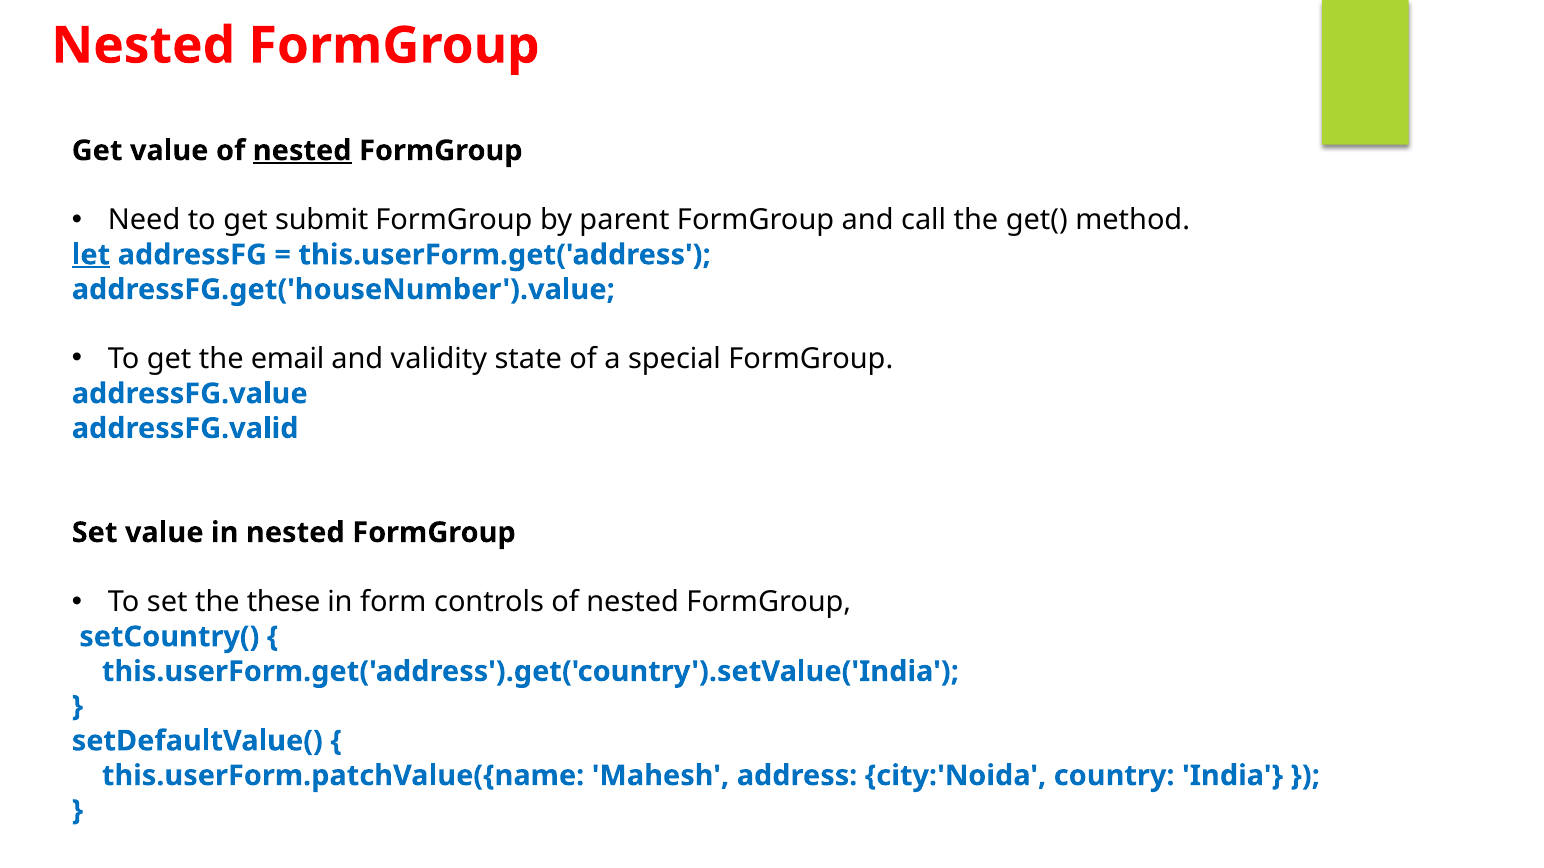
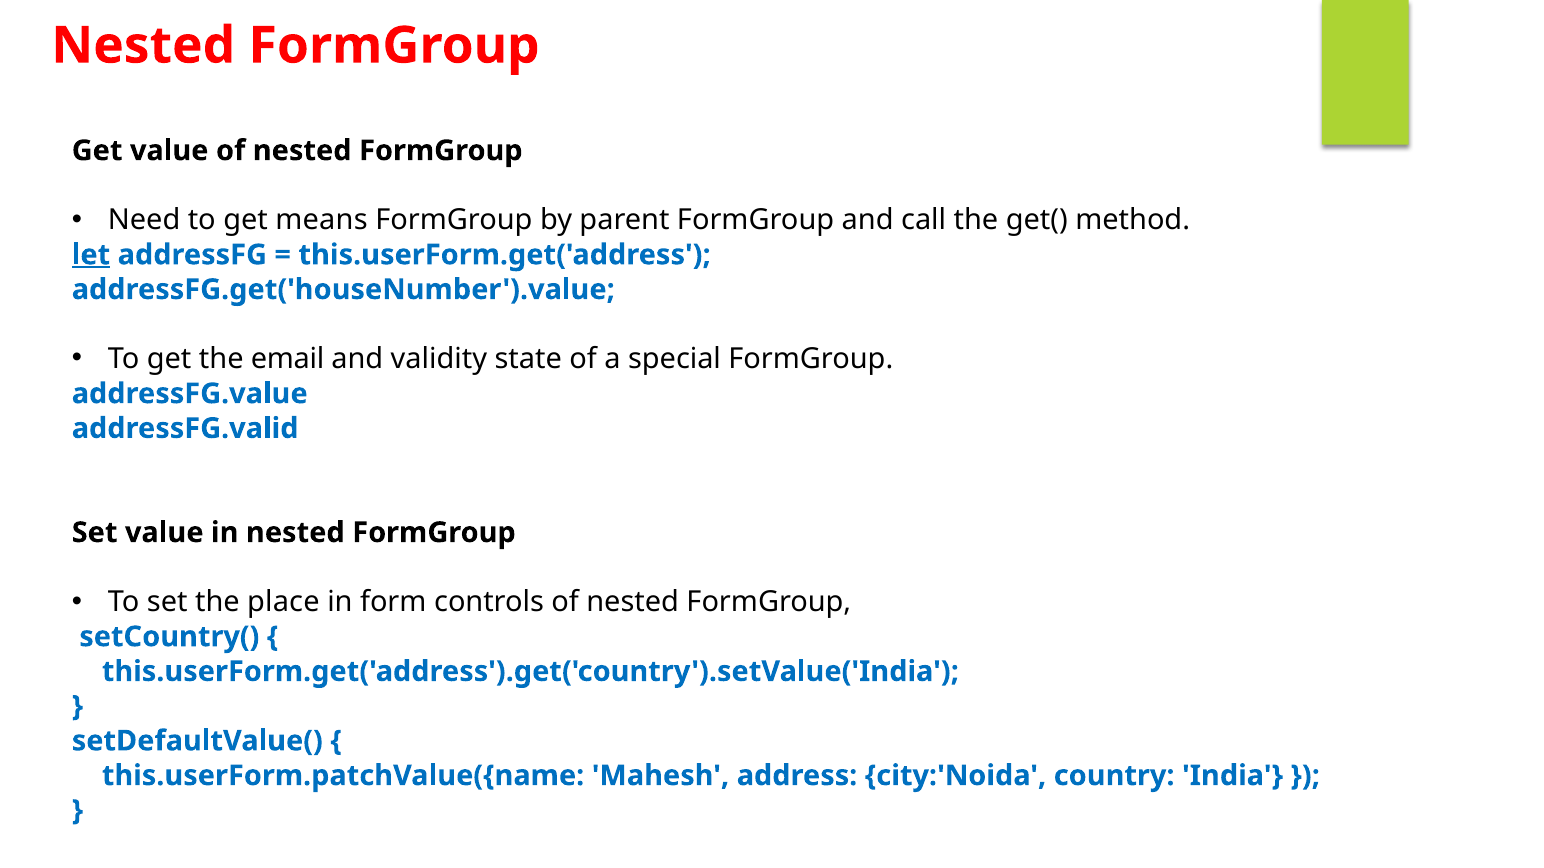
nested at (302, 151) underline: present -> none
submit: submit -> means
these: these -> place
